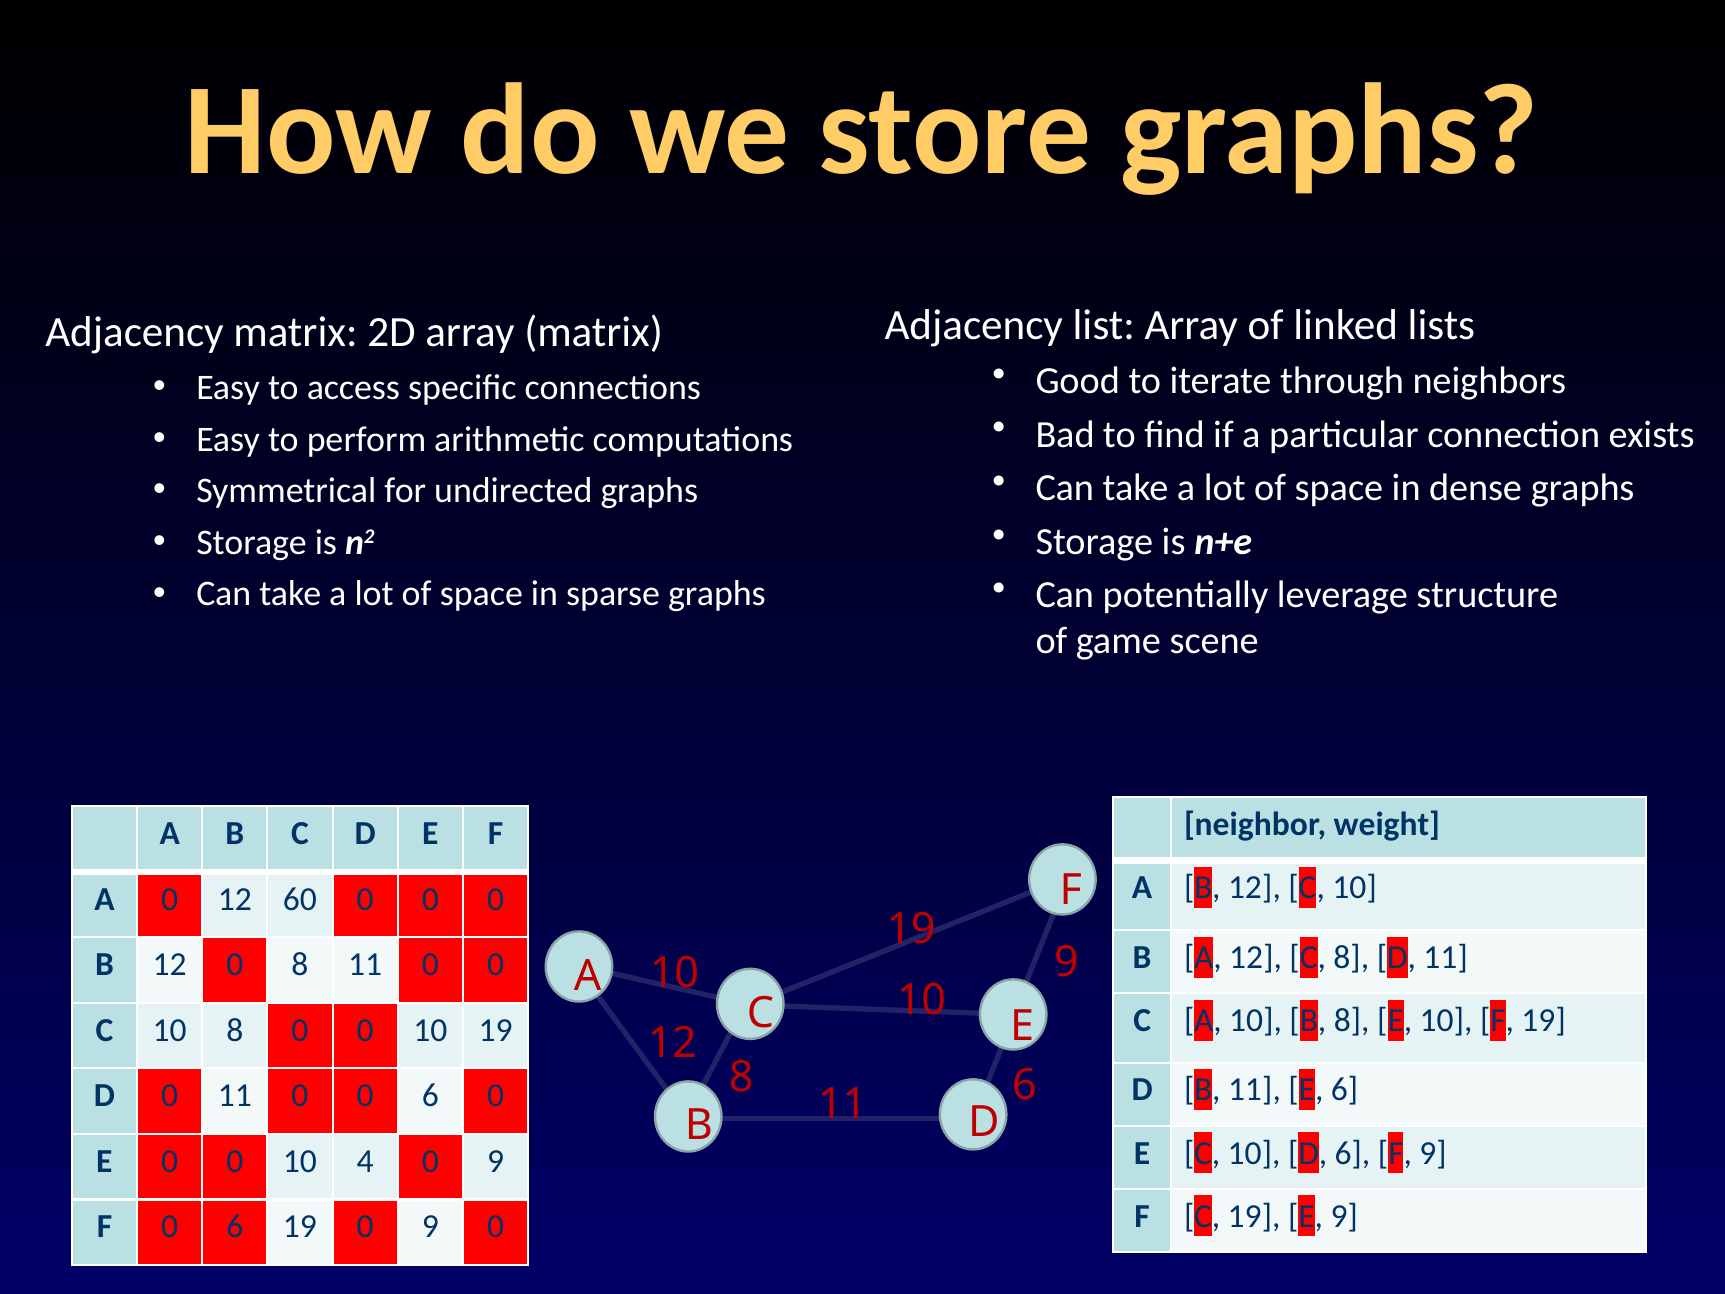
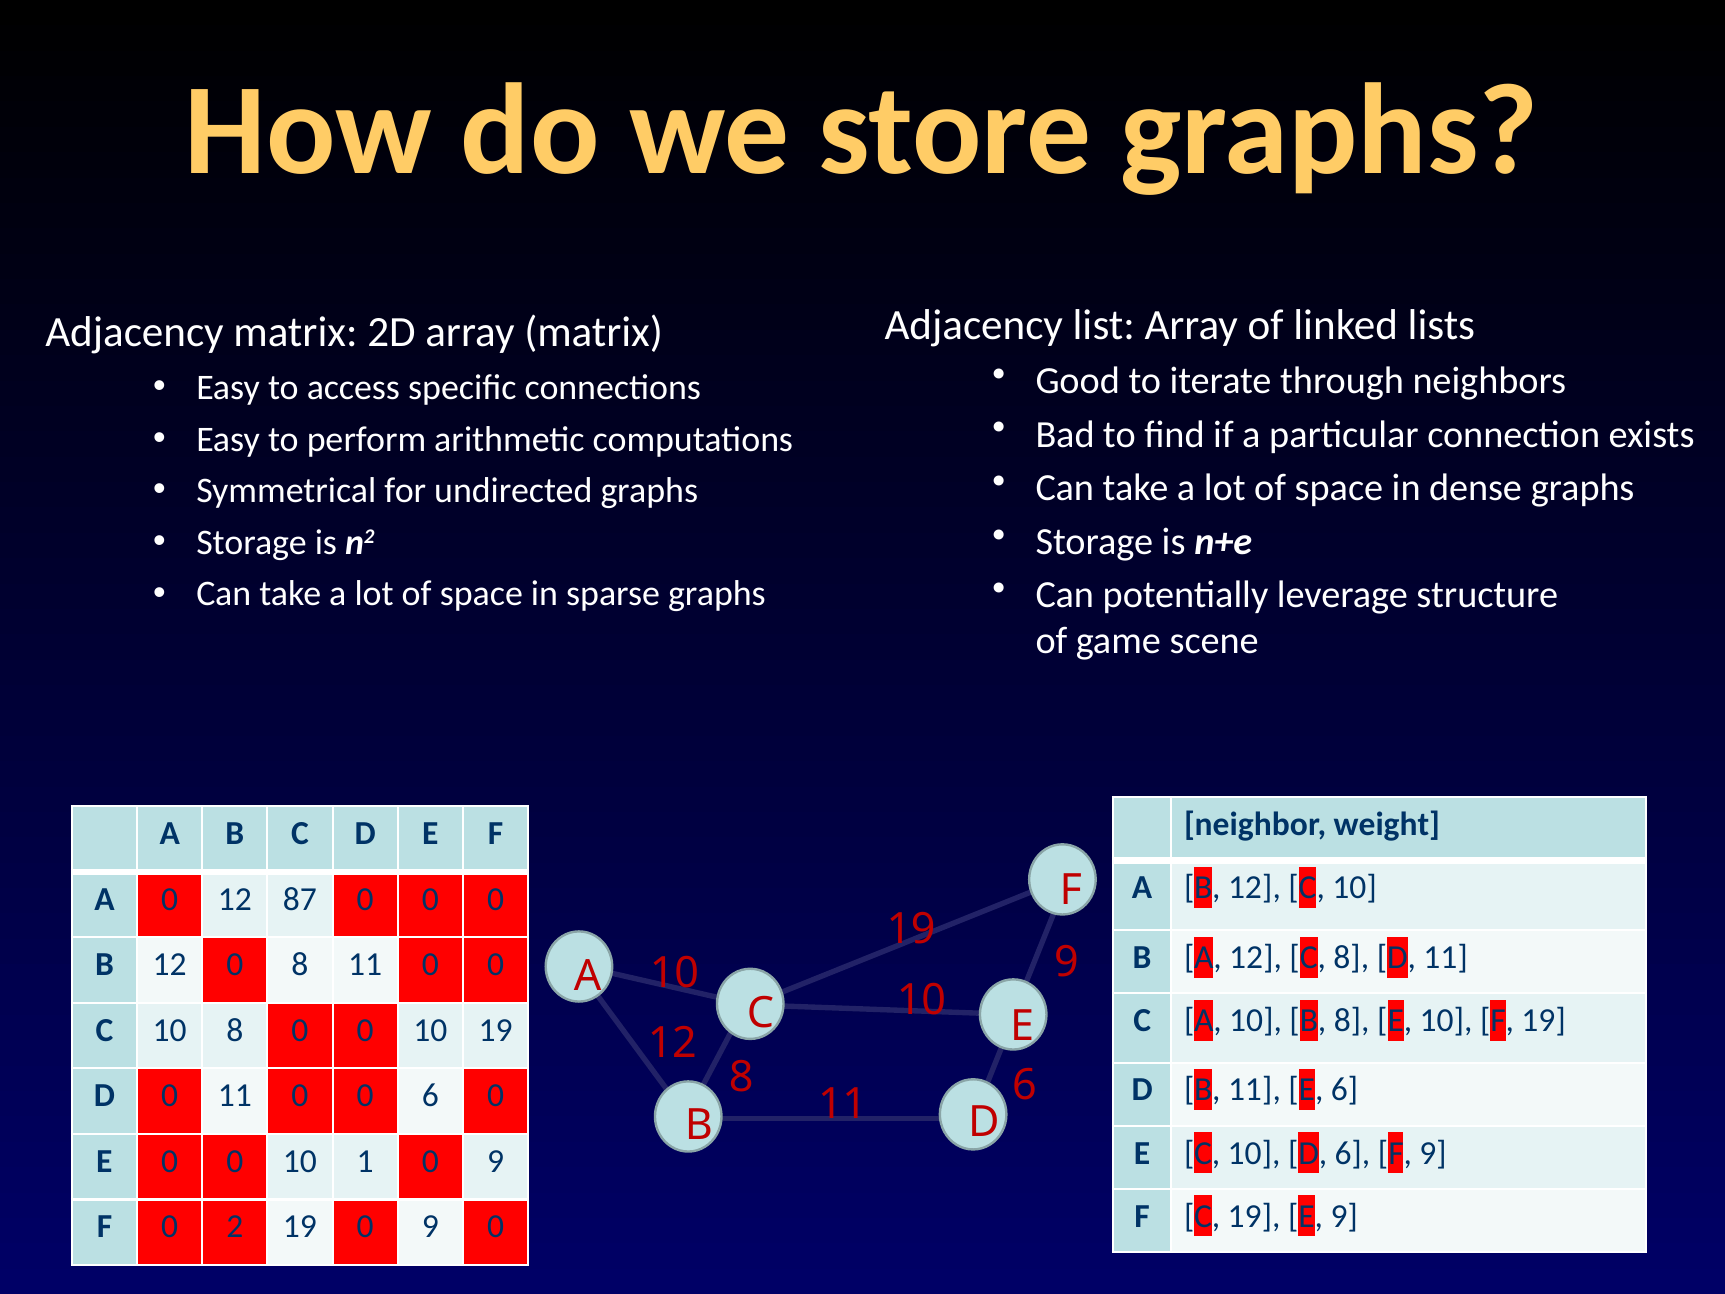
60: 60 -> 87
4: 4 -> 1
F 0 6: 6 -> 2
